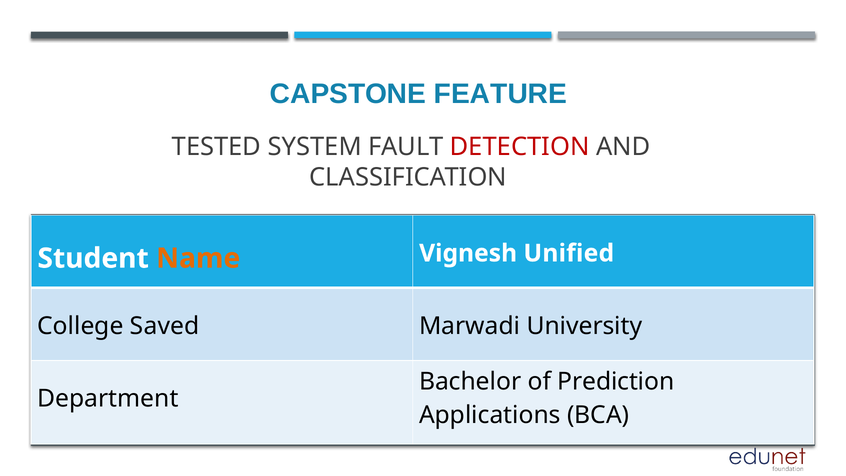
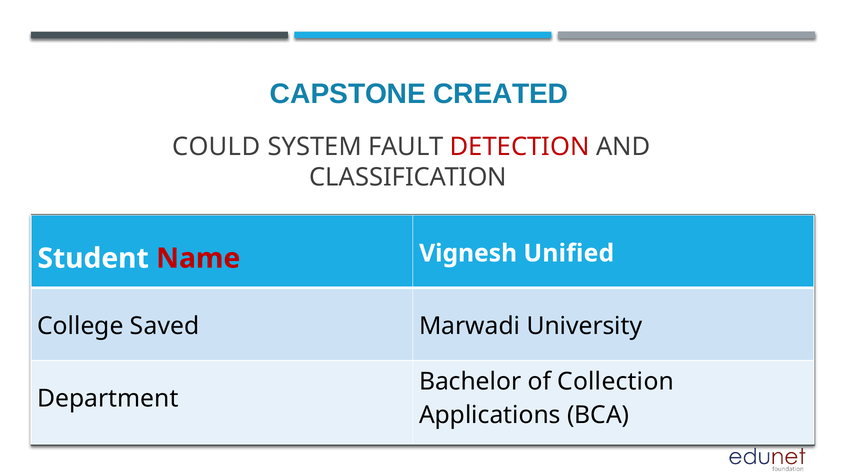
FEATURE: FEATURE -> CREATED
TESTED: TESTED -> COULD
Name colour: orange -> red
Prediction: Prediction -> Collection
